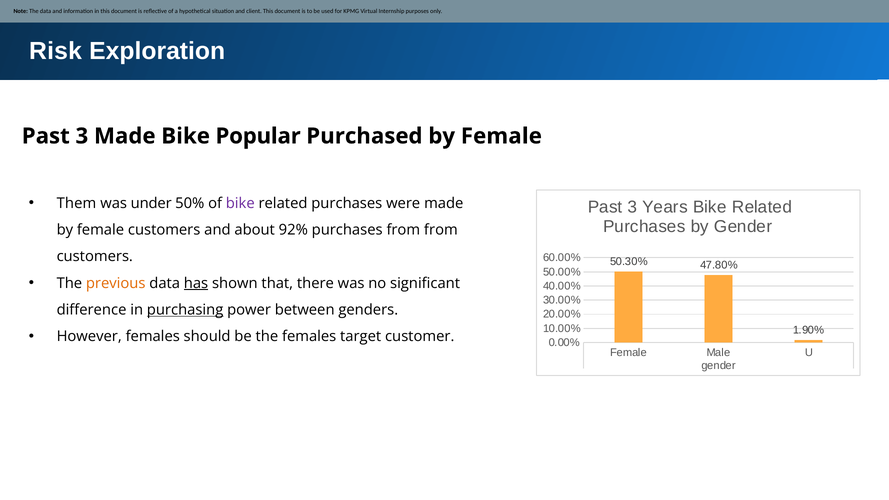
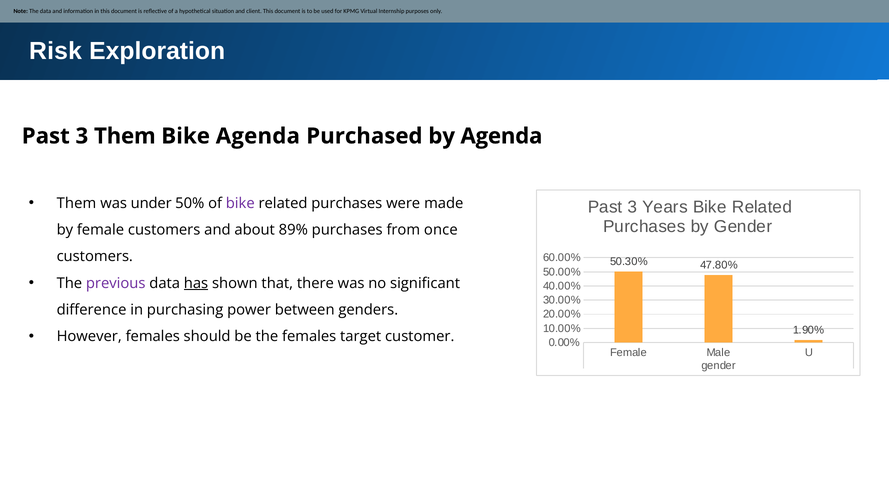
3 Made: Made -> Them
Bike Popular: Popular -> Agenda
Purchased by Female: Female -> Agenda
92%: 92% -> 89%
from from: from -> once
previous colour: orange -> purple
purchasing underline: present -> none
